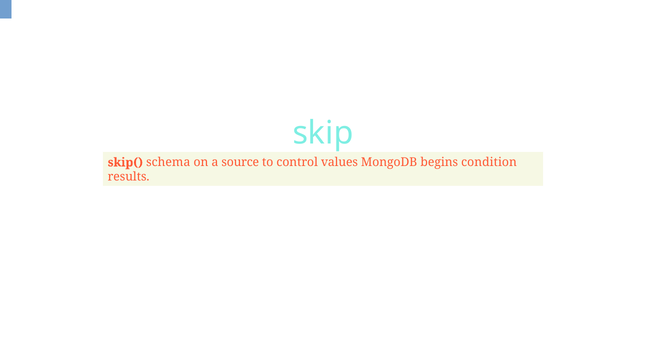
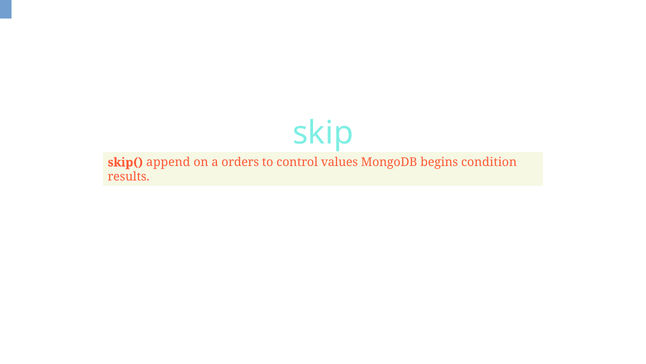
schema: schema -> append
source: source -> orders
